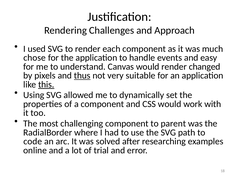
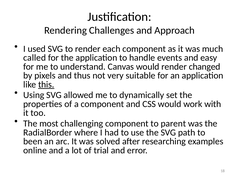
chose: chose -> called
thus underline: present -> none
code: code -> been
